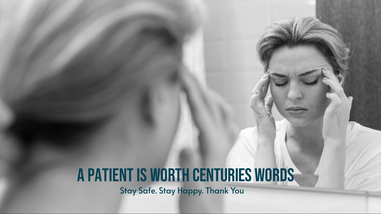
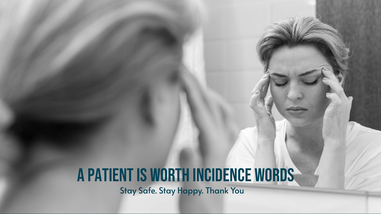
CENTURIES: CENTURIES -> INCIDENCE
